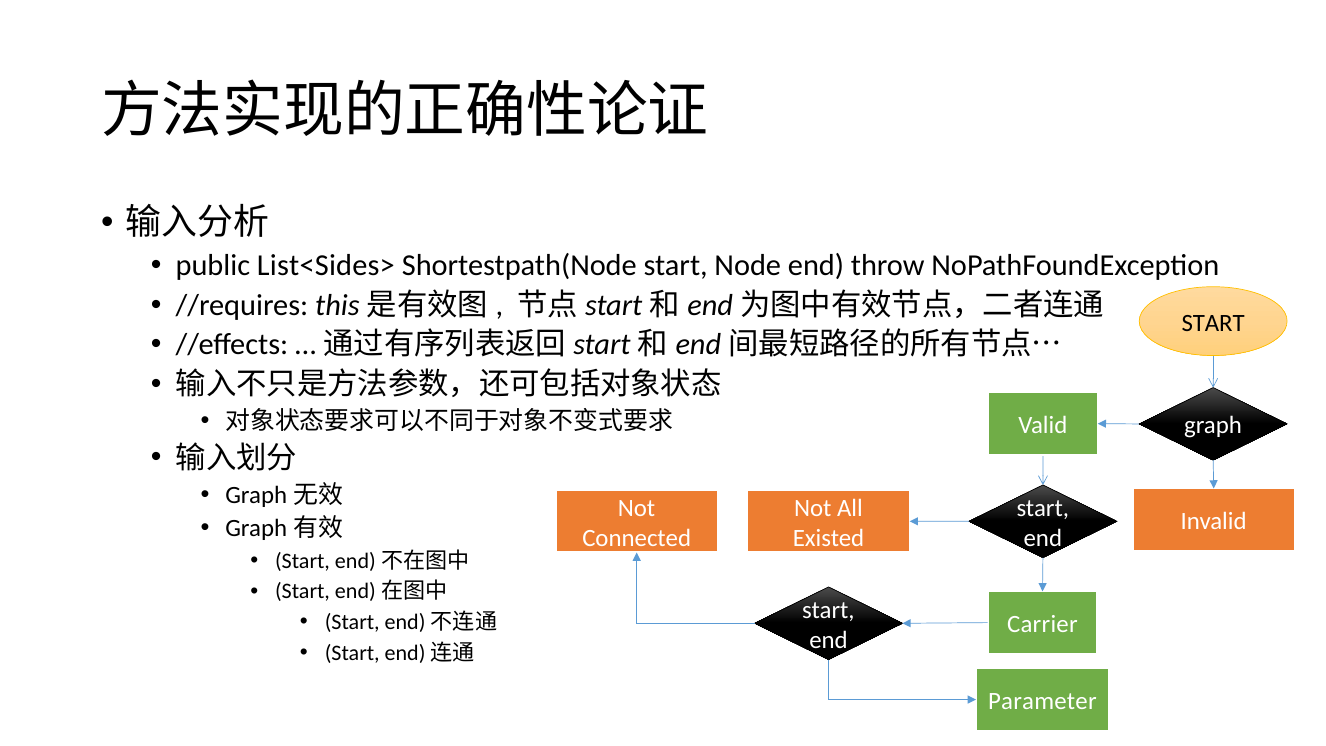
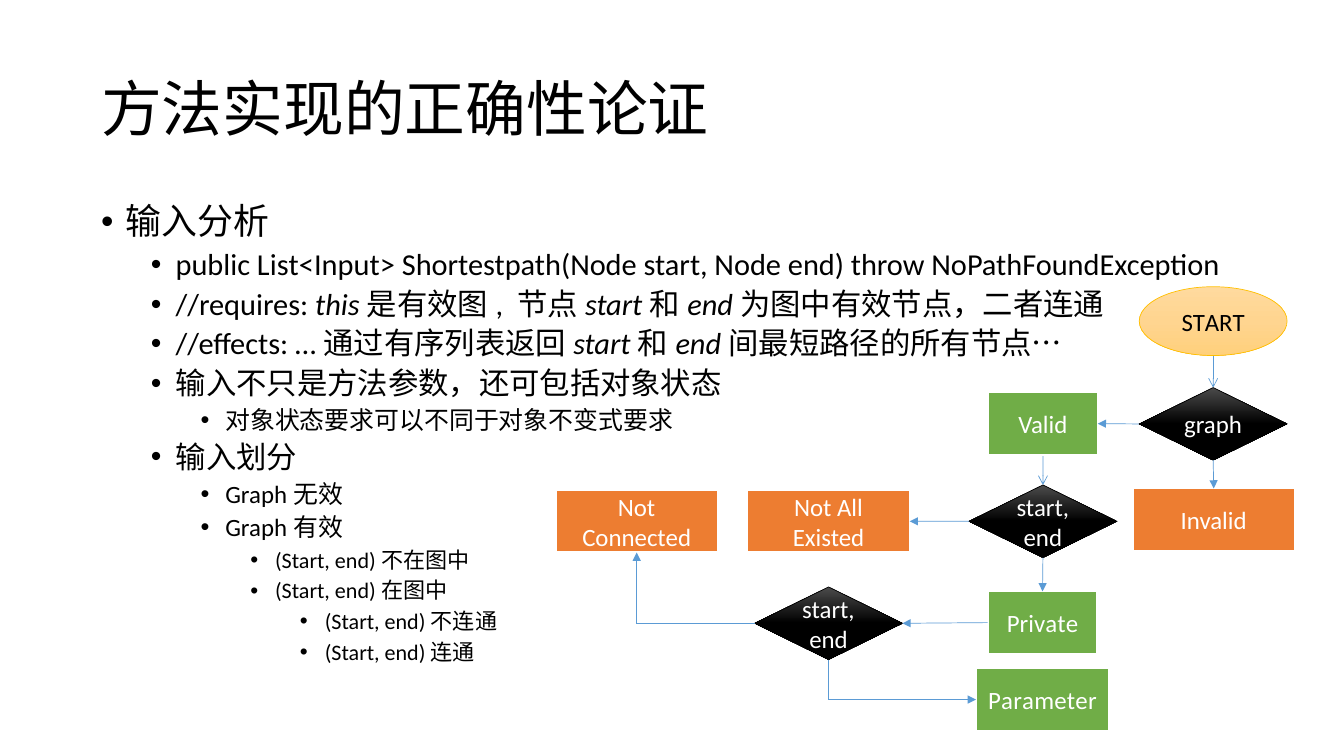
List<Sides>: List<Sides> -> List<Input>
Carrier: Carrier -> Private
